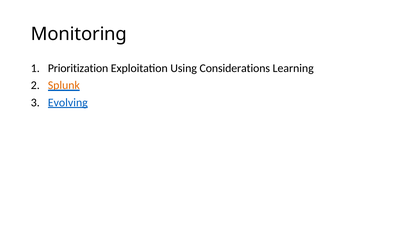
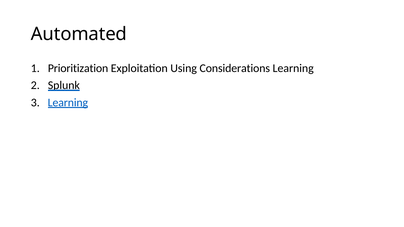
Monitoring: Monitoring -> Automated
Splunk colour: orange -> black
Evolving at (68, 103): Evolving -> Learning
